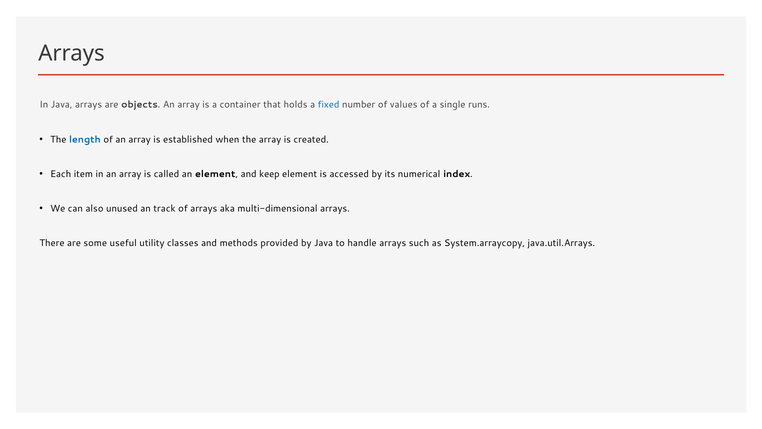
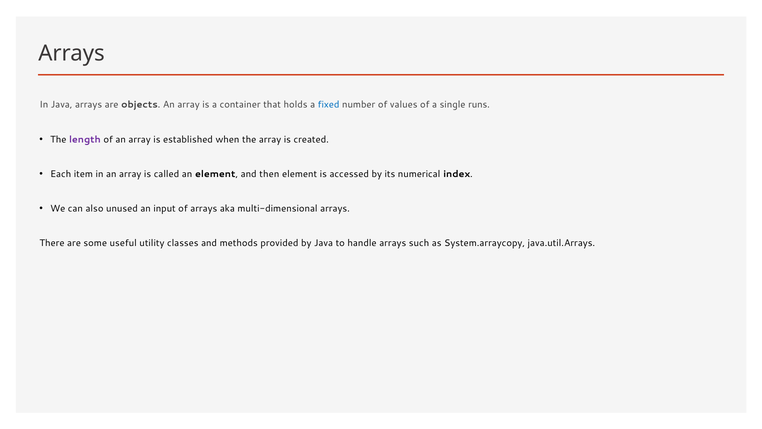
length colour: blue -> purple
keep: keep -> then
track: track -> input
